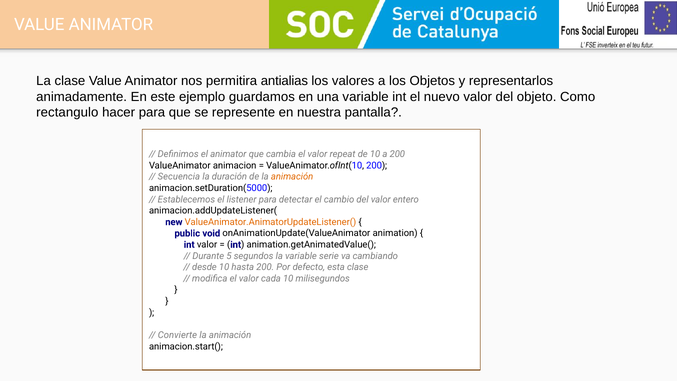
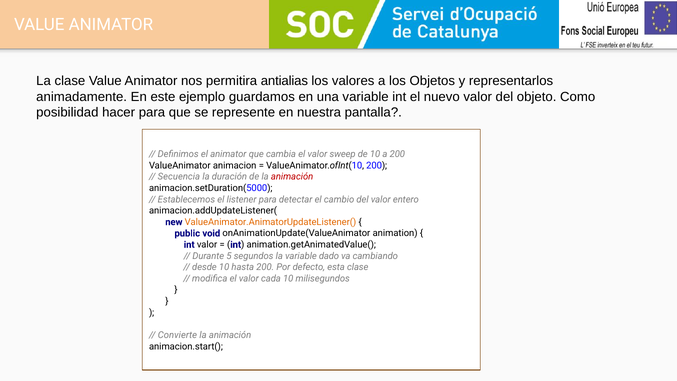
rectangulo: rectangulo -> posibilidad
repeat: repeat -> sweep
animación at (292, 177) colour: orange -> red
serie: serie -> dado
